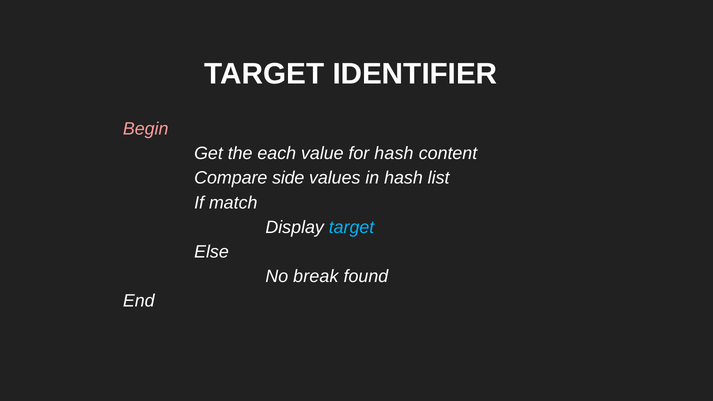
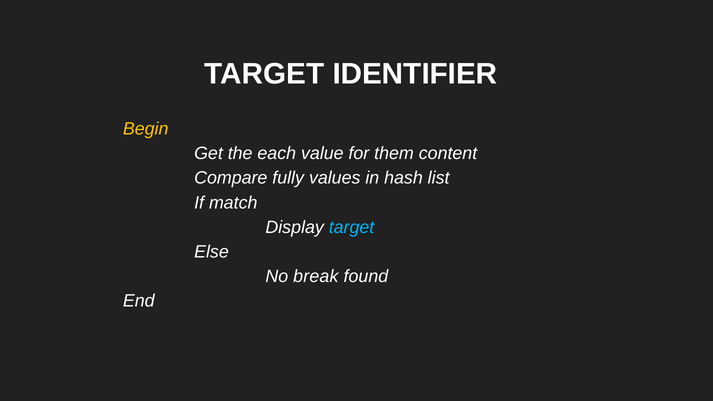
Begin colour: pink -> yellow
for hash: hash -> them
side: side -> fully
